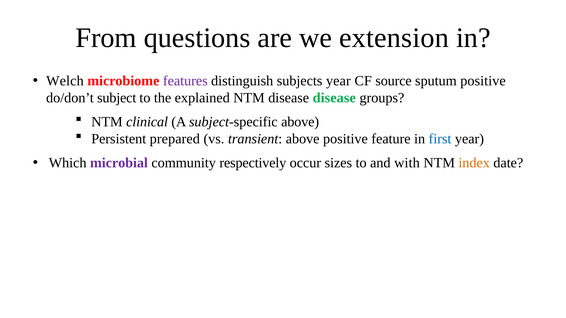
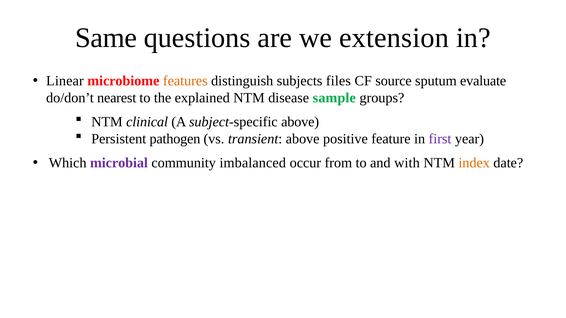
From: From -> Same
Welch: Welch -> Linear
features colour: purple -> orange
subjects year: year -> files
sputum positive: positive -> evaluate
subject: subject -> nearest
disease disease: disease -> sample
prepared: prepared -> pathogen
first colour: blue -> purple
respectively: respectively -> imbalanced
sizes: sizes -> from
